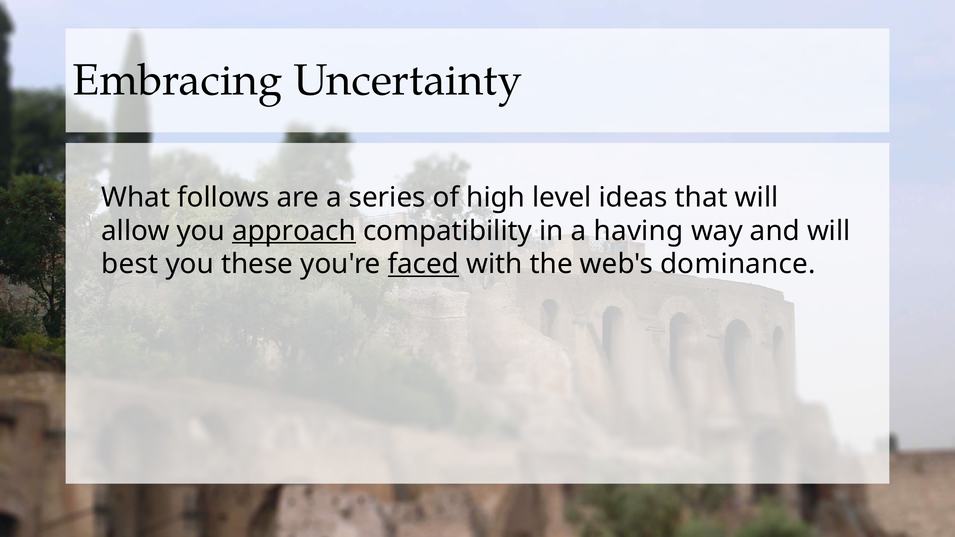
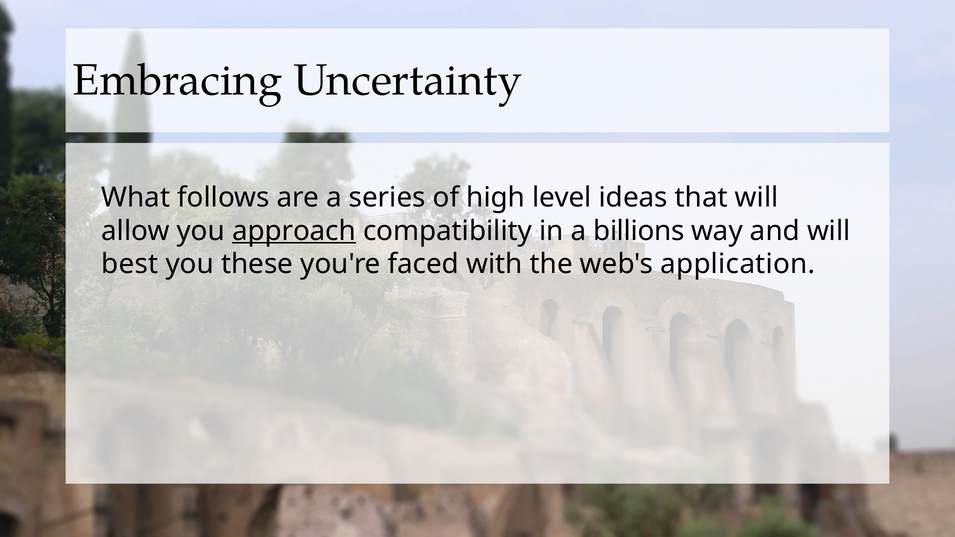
having: having -> billions
faced underline: present -> none
dominance: dominance -> application
